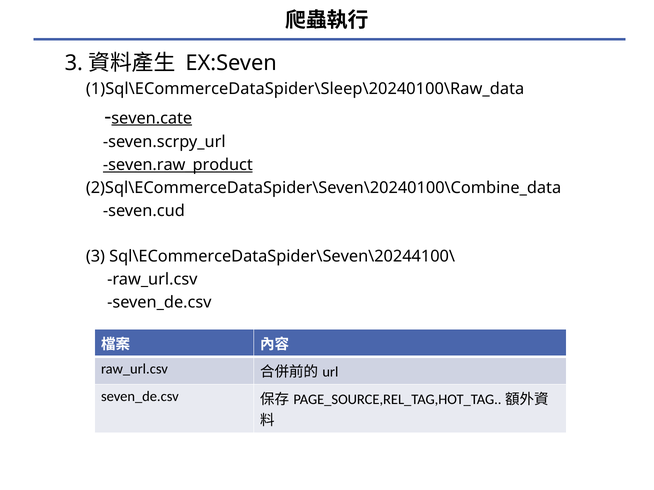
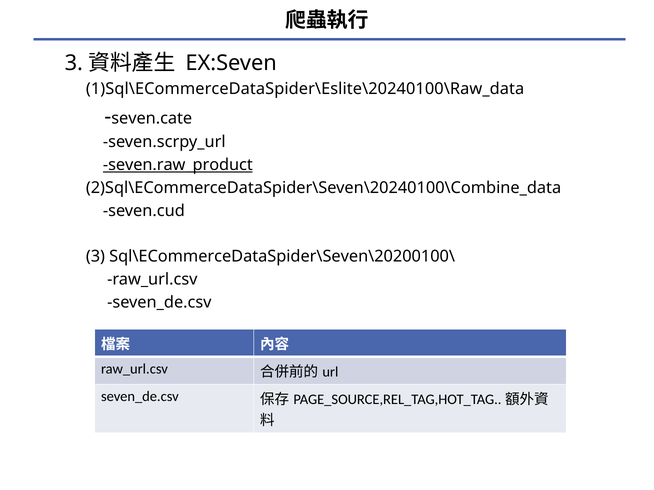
1)Sql\ECommerceDataSpider\Sleep\20240100\Raw_data: 1)Sql\ECommerceDataSpider\Sleep\20240100\Raw_data -> 1)Sql\ECommerceDataSpider\Eslite\20240100\Raw_data
seven.cate underline: present -> none
Sql\ECommerceDataSpider\Seven\20244100\: Sql\ECommerceDataSpider\Seven\20244100\ -> Sql\ECommerceDataSpider\Seven\20200100\
